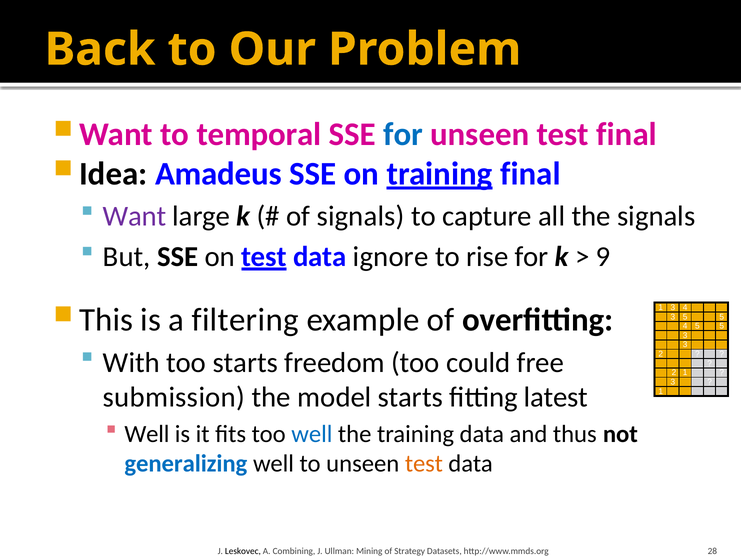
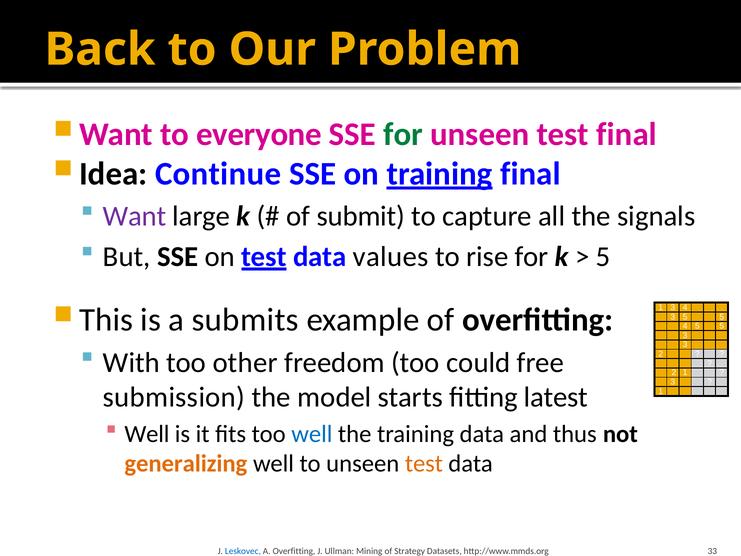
temporal: temporal -> everyone
for at (403, 134) colour: blue -> green
Amadeus: Amadeus -> Continue
of signals: signals -> submit
ignore: ignore -> values
9 at (603, 257): 9 -> 5
filtering: filtering -> submits
too starts: starts -> other
generalizing colour: blue -> orange
Leskovec colour: black -> blue
A Combining: Combining -> Overfitting
28: 28 -> 33
